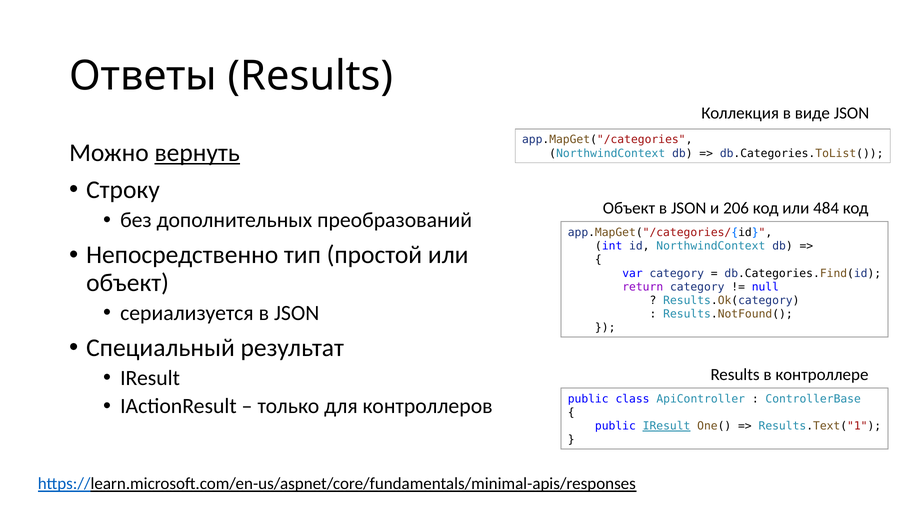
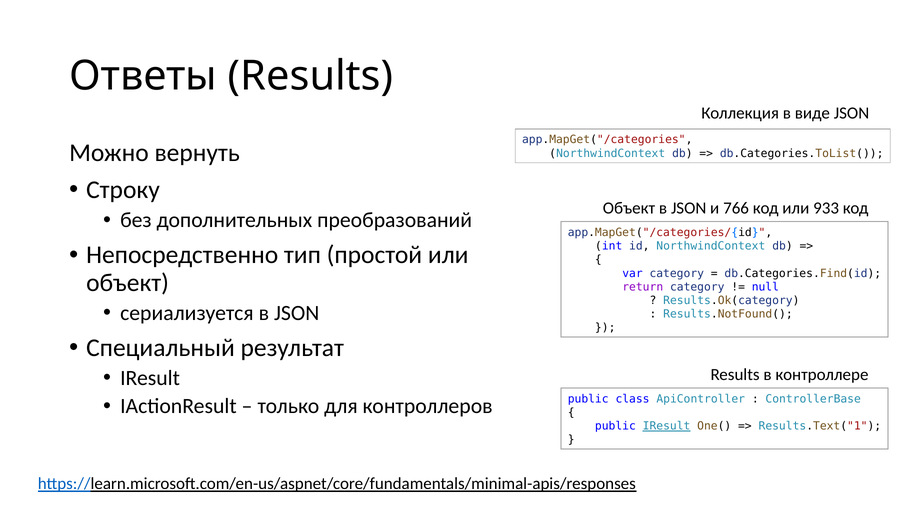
вернуть underline: present -> none
206: 206 -> 766
484: 484 -> 933
